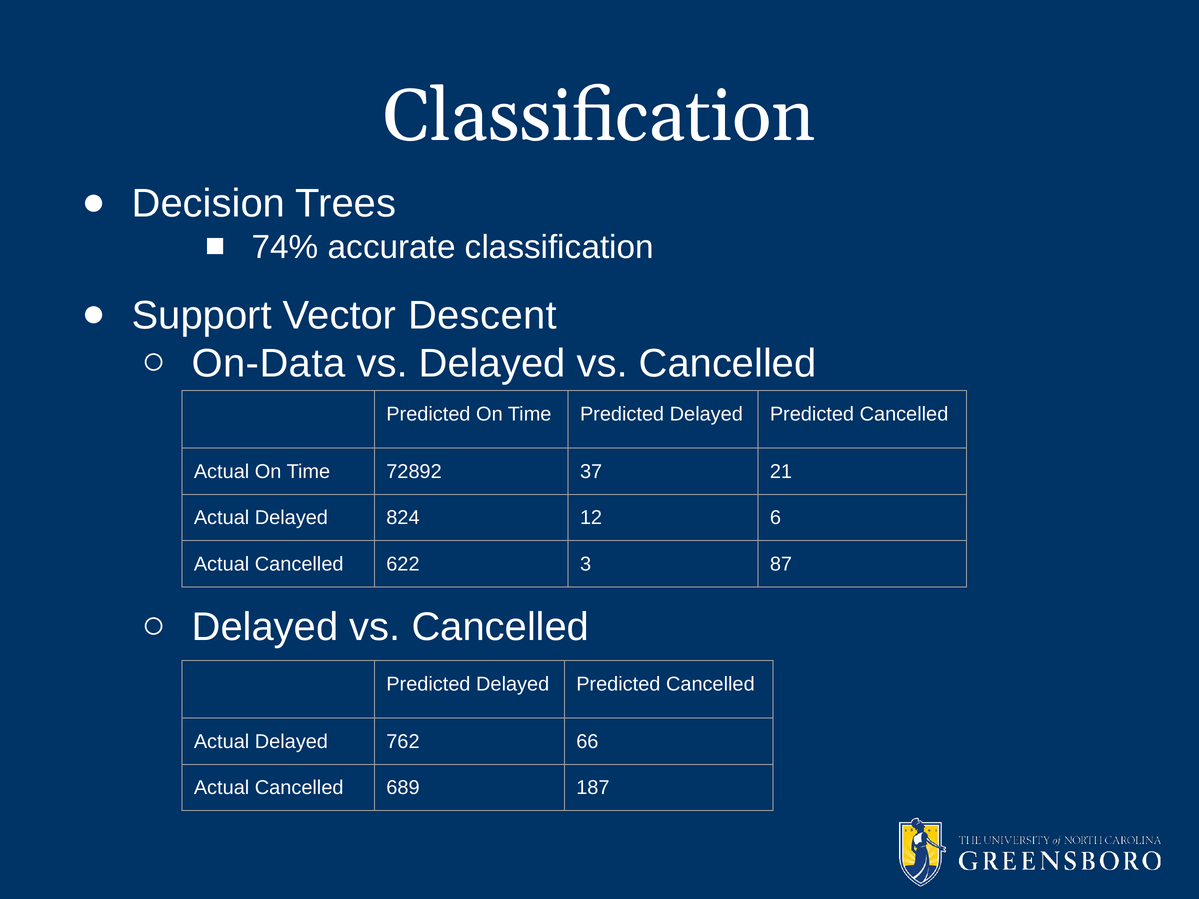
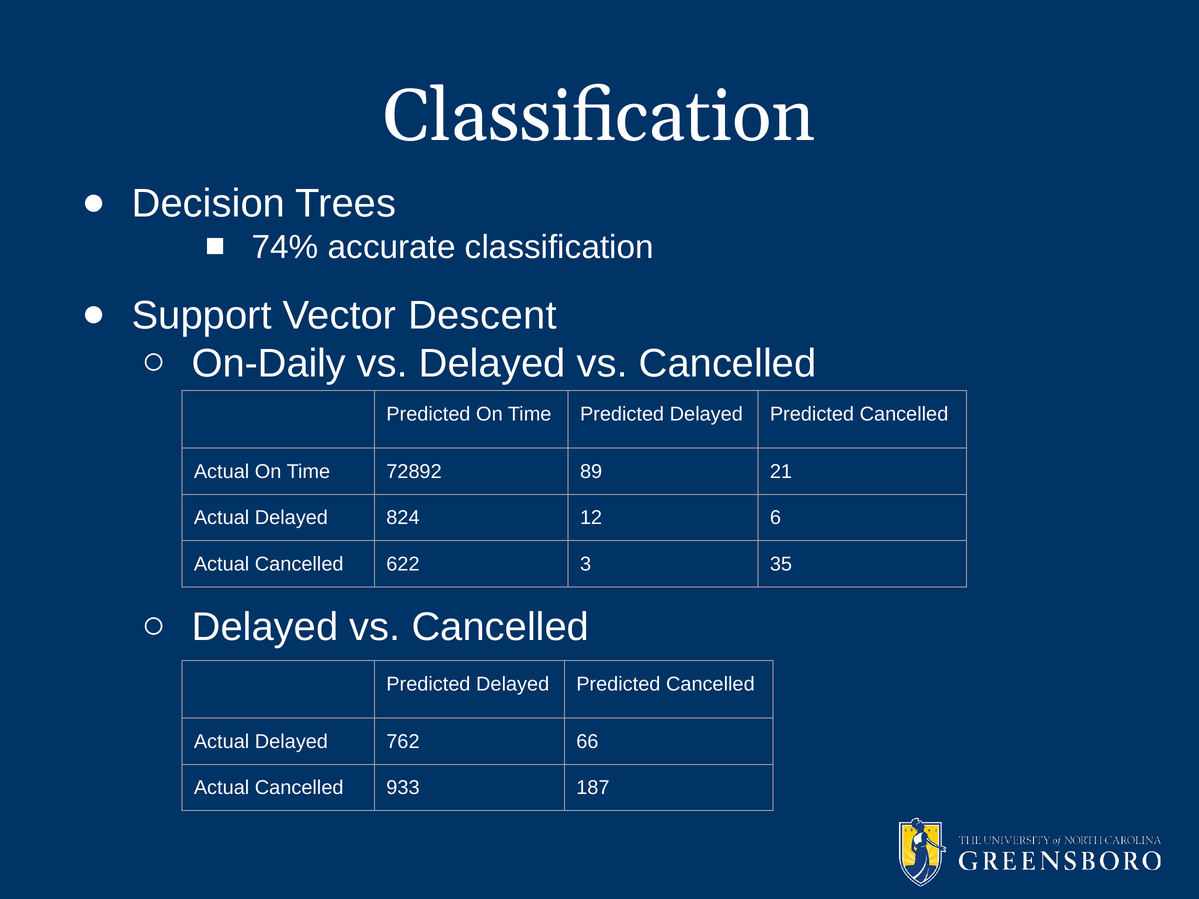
On-Data: On-Data -> On-Daily
37: 37 -> 89
87: 87 -> 35
689: 689 -> 933
